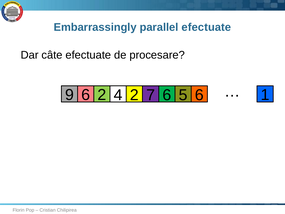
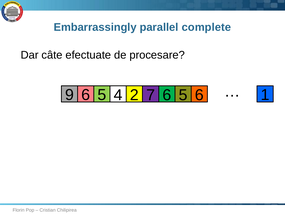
parallel efectuate: efectuate -> complete
9 6 2: 2 -> 5
